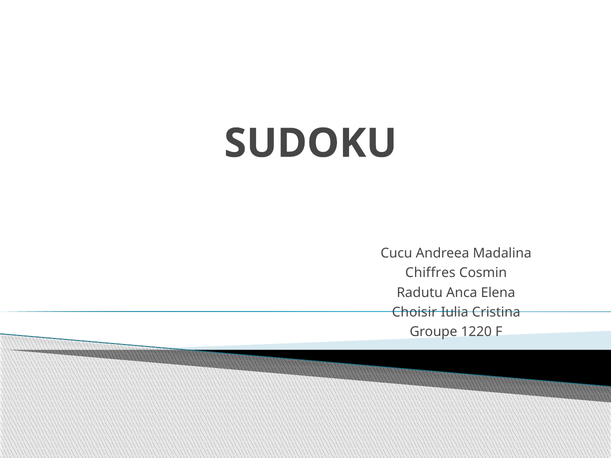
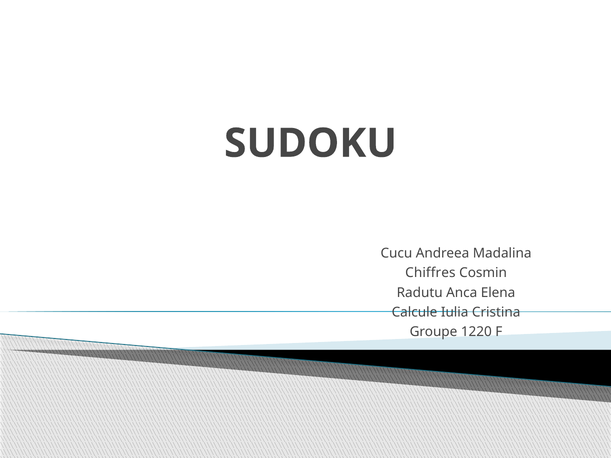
Choisir: Choisir -> Calcule
